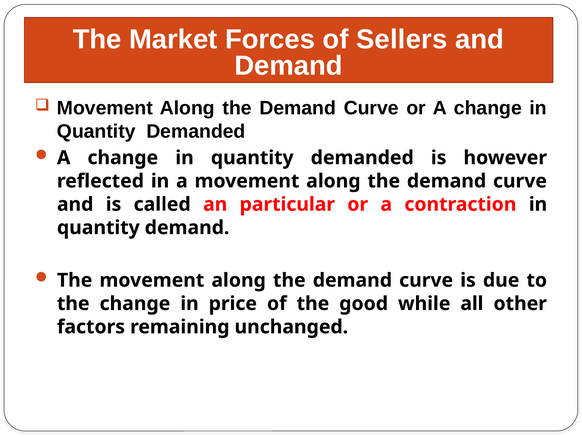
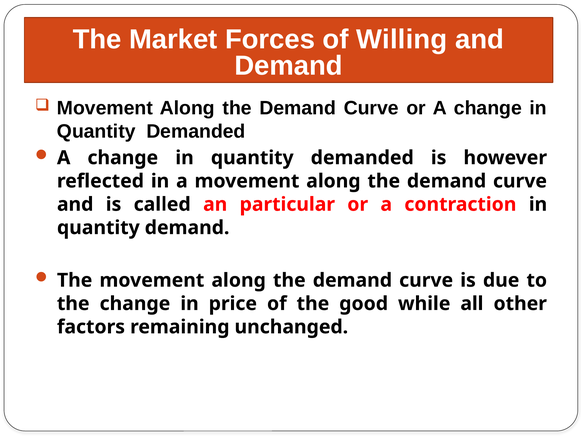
Sellers: Sellers -> Willing
